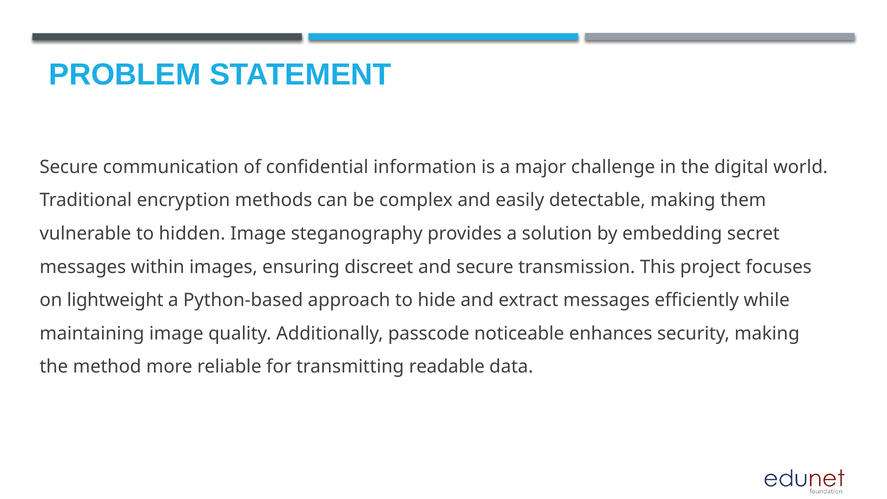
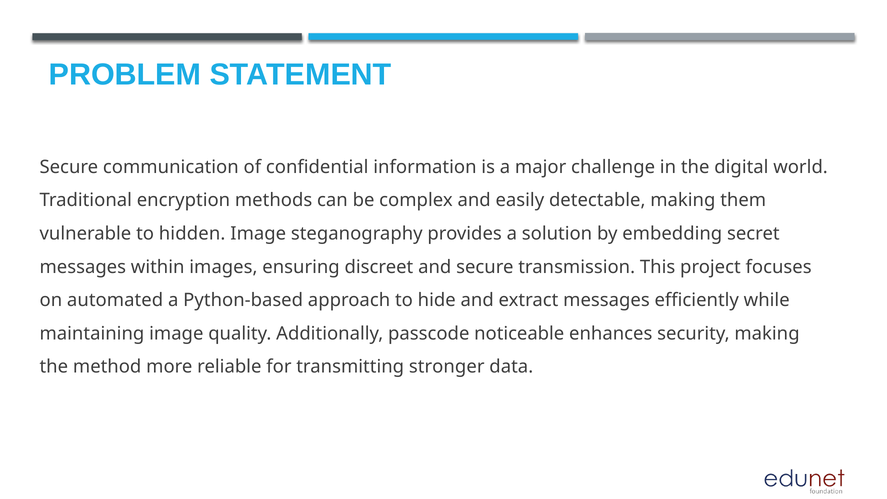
lightweight: lightweight -> automated
readable: readable -> stronger
